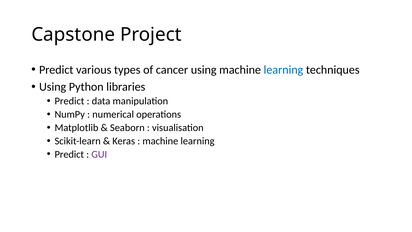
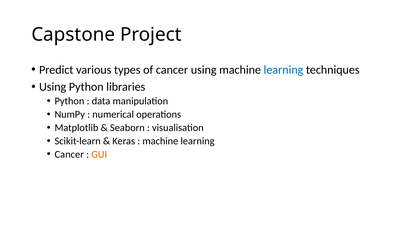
Predict at (69, 101): Predict -> Python
Predict at (69, 154): Predict -> Cancer
GUI colour: purple -> orange
